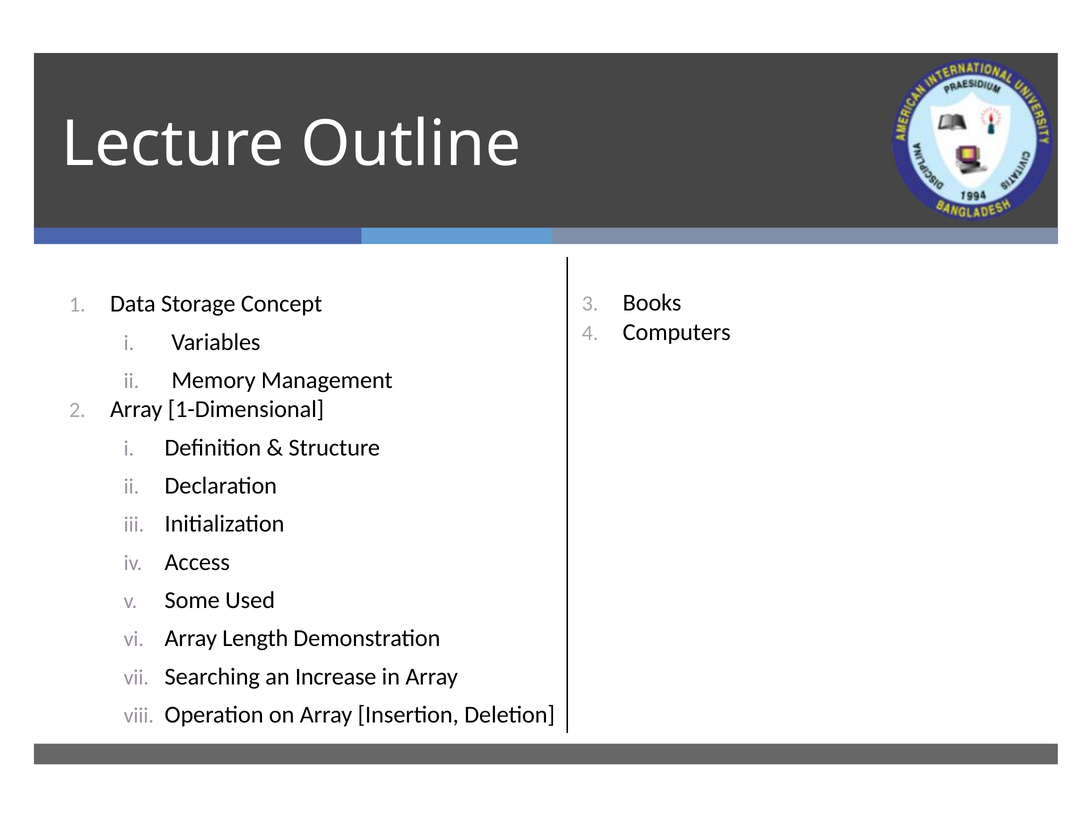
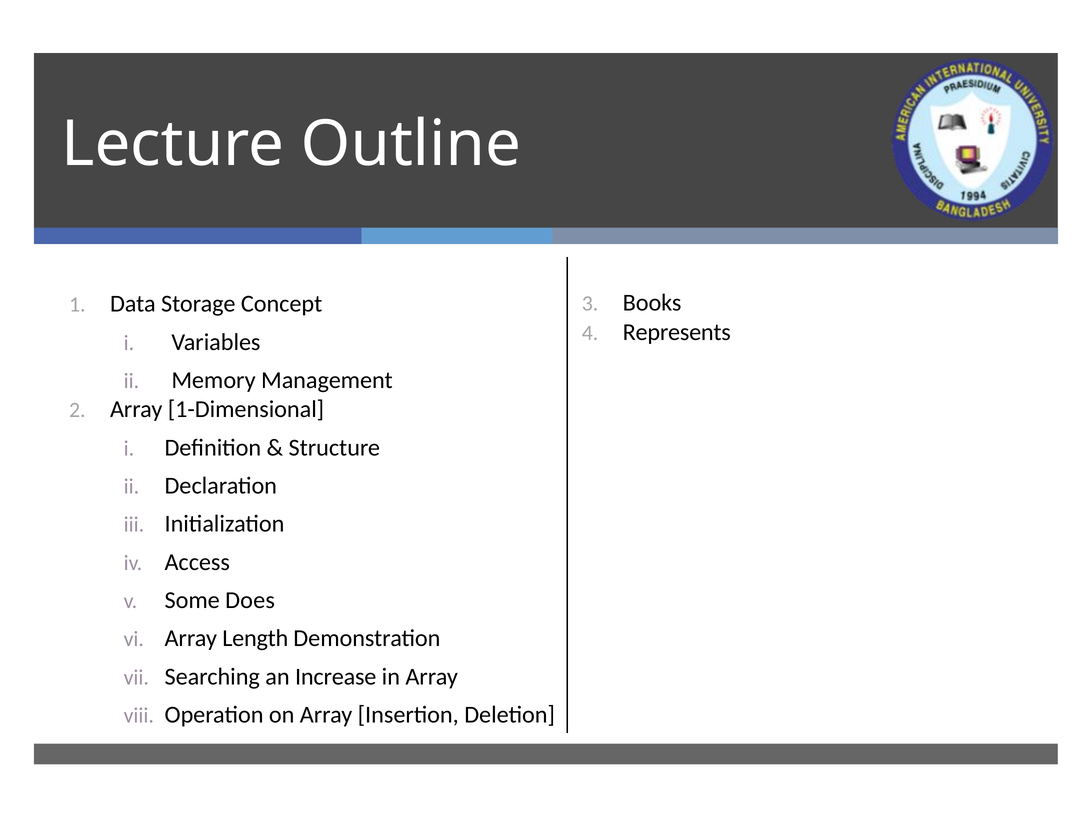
Computers: Computers -> Represents
Used: Used -> Does
